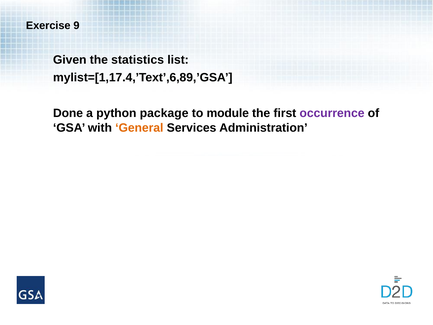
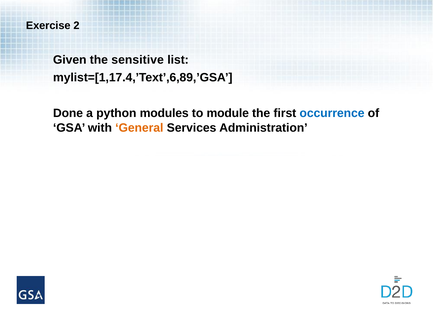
9: 9 -> 2
statistics: statistics -> sensitive
package: package -> modules
occurrence colour: purple -> blue
